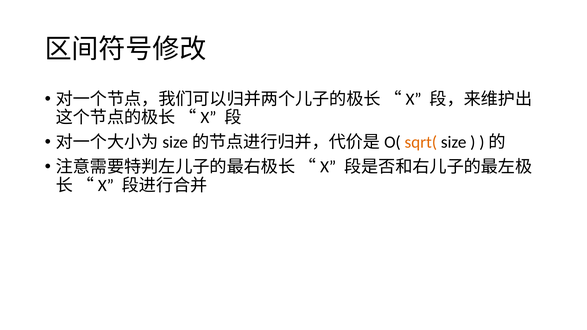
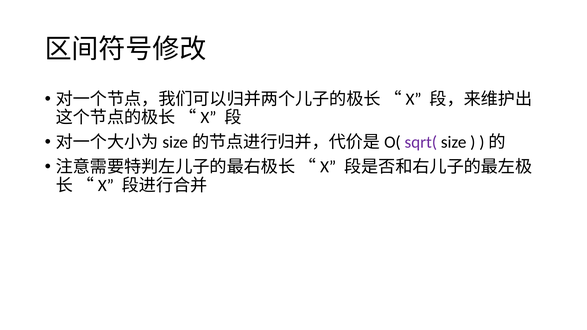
sqrt( colour: orange -> purple
